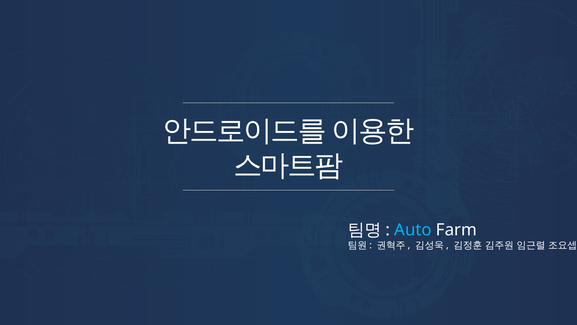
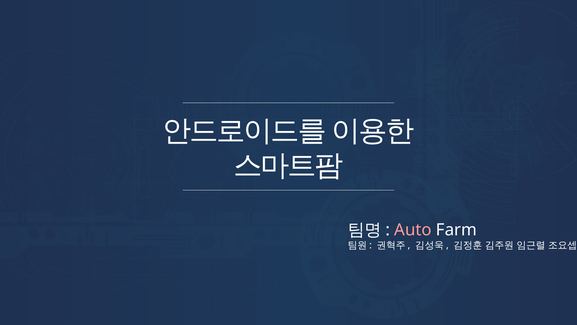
Auto colour: light blue -> pink
